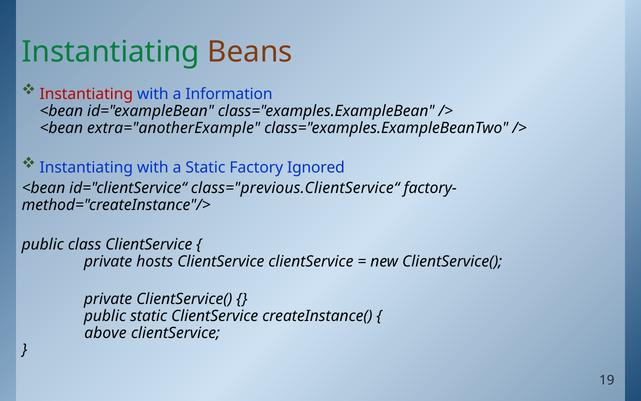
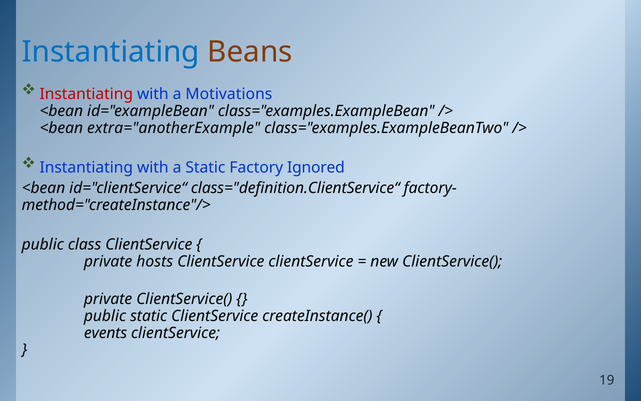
Instantiating at (111, 52) colour: green -> blue
Information: Information -> Motivations
class="previous.ClientService“: class="previous.ClientService“ -> class="definition.ClientService“
above: above -> events
